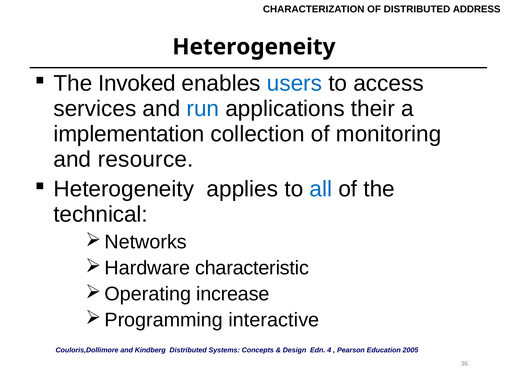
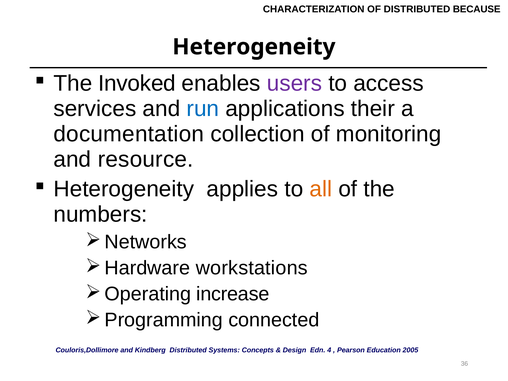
ADDRESS: ADDRESS -> BECAUSE
users colour: blue -> purple
implementation: implementation -> documentation
all colour: blue -> orange
technical: technical -> numbers
characteristic: characteristic -> workstations
interactive: interactive -> connected
